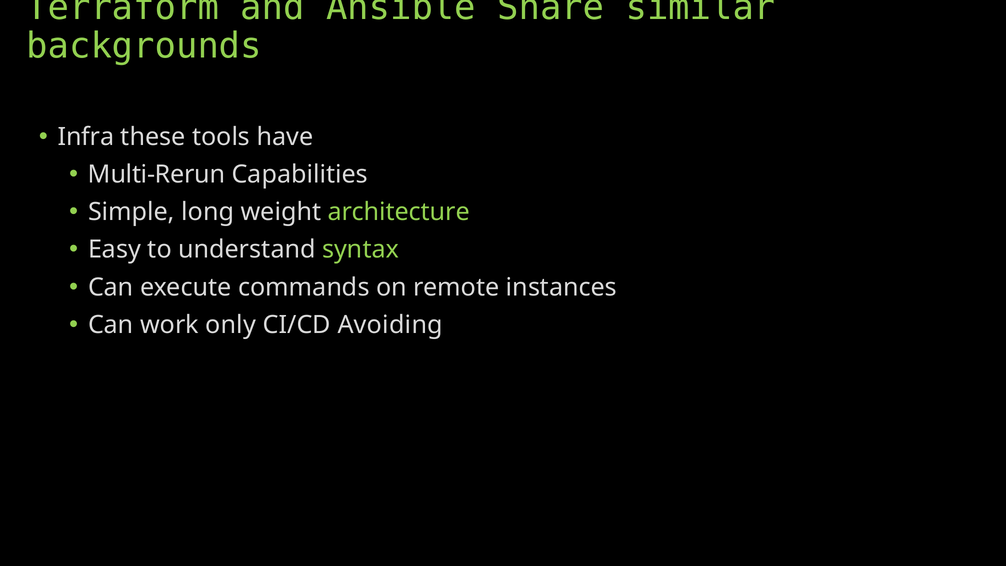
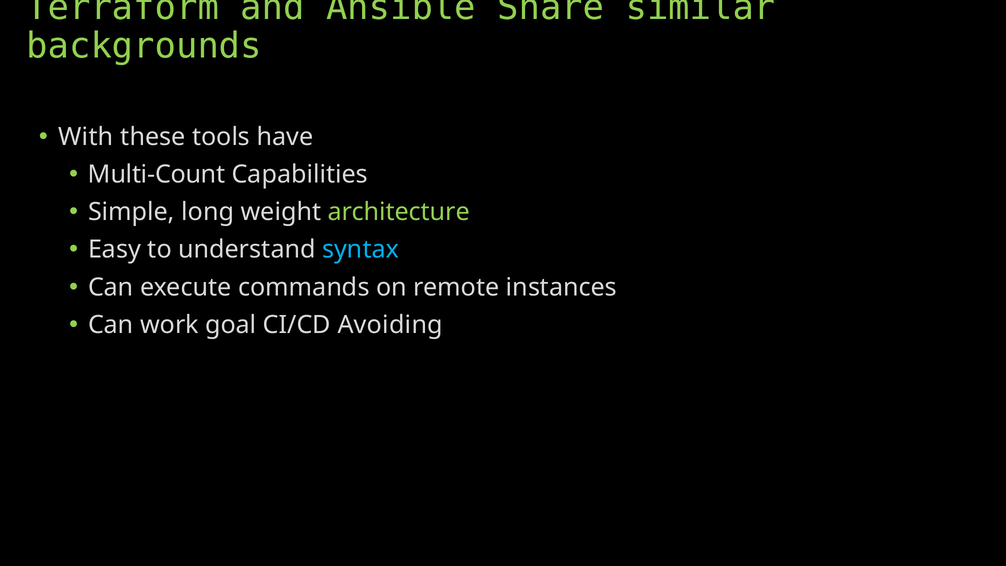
Infra: Infra -> With
Multi-Rerun: Multi-Rerun -> Multi-Count
syntax colour: light green -> light blue
only: only -> goal
